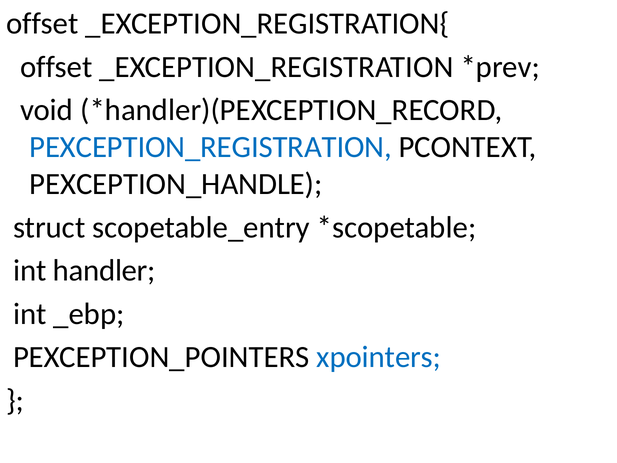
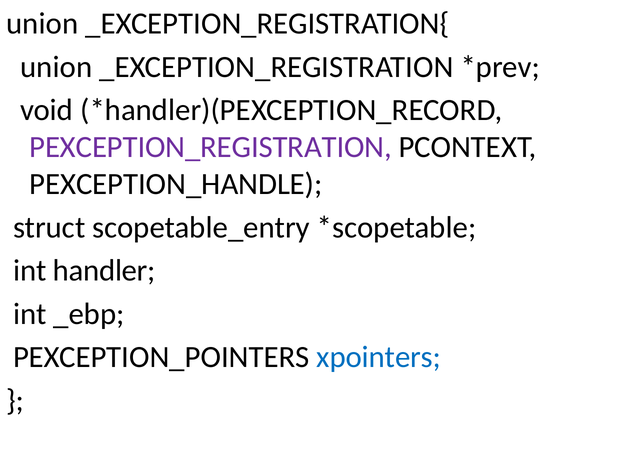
offset at (42, 24): offset -> union
offset at (56, 67): offset -> union
PEXCEPTION_REGISTRATION colour: blue -> purple
